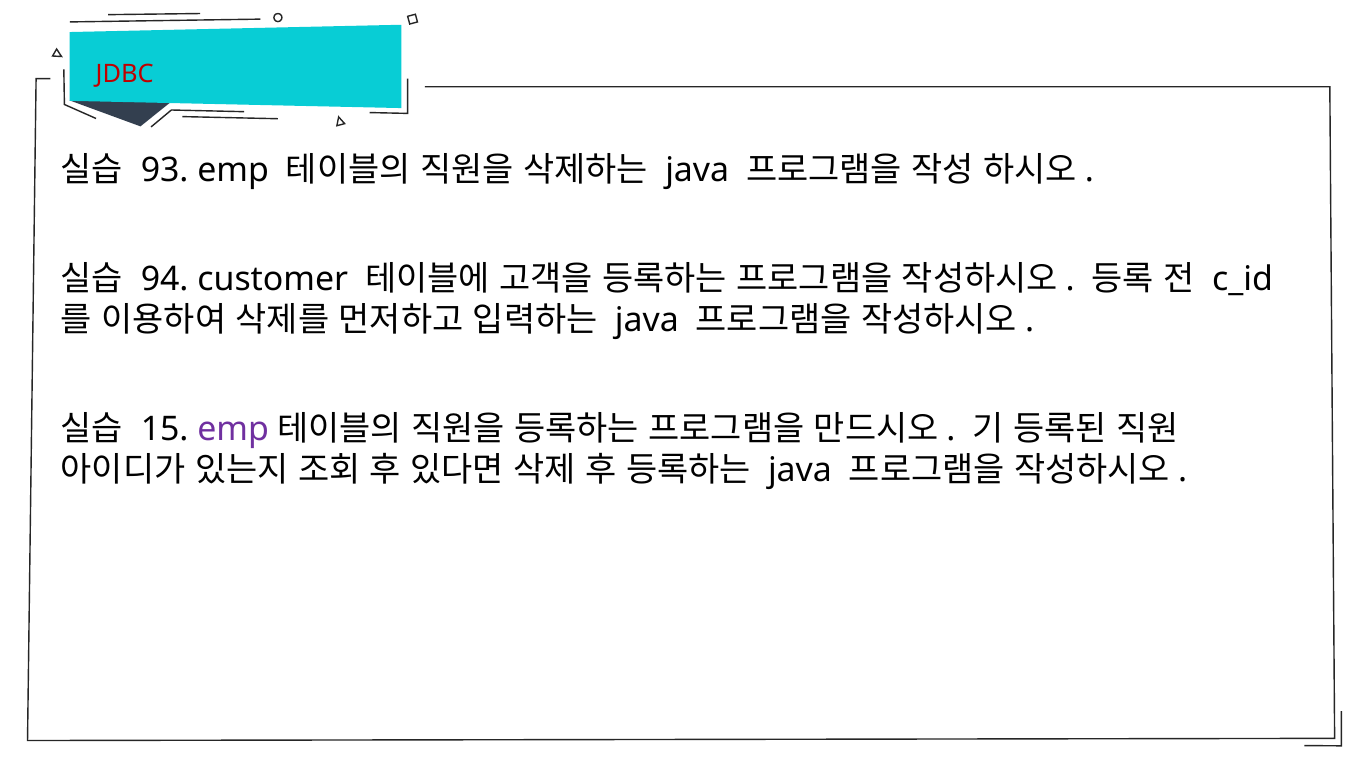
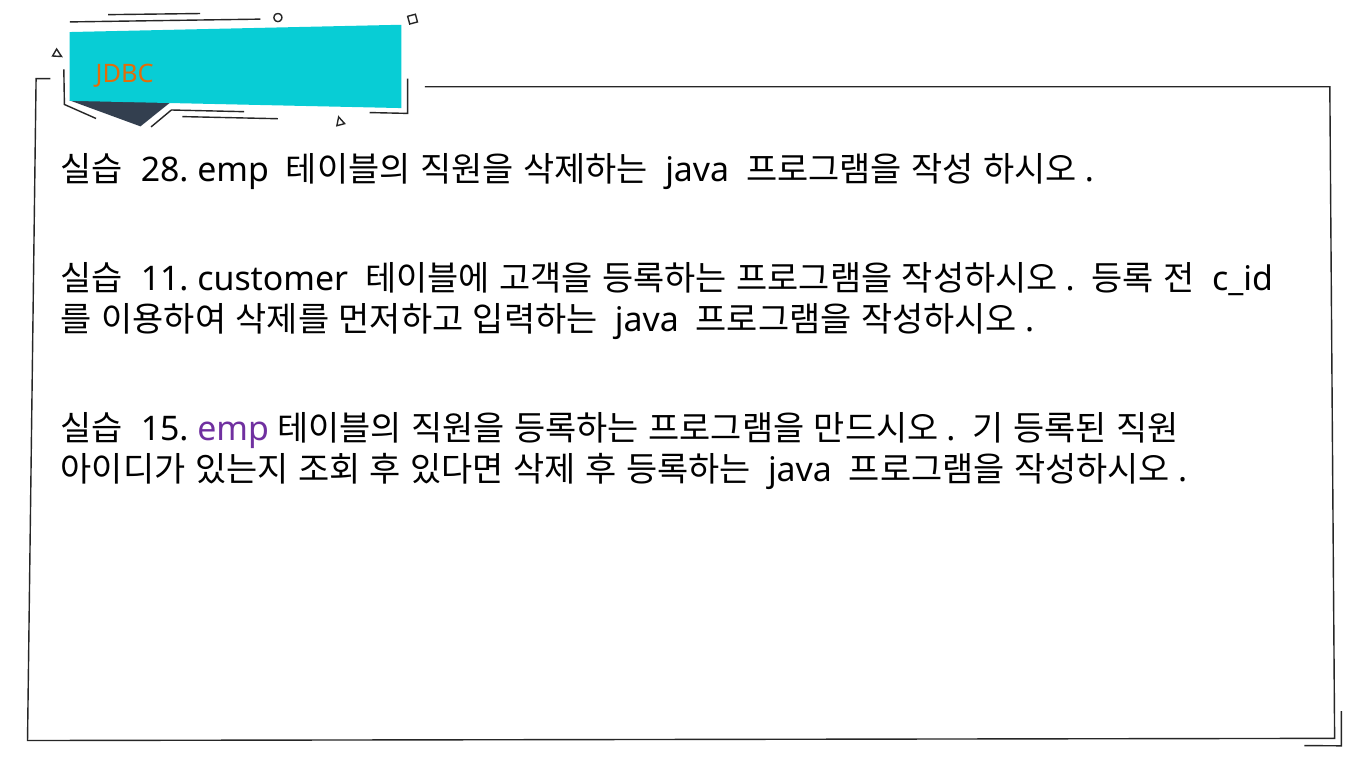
JDBC colour: red -> orange
93: 93 -> 28
94: 94 -> 11
